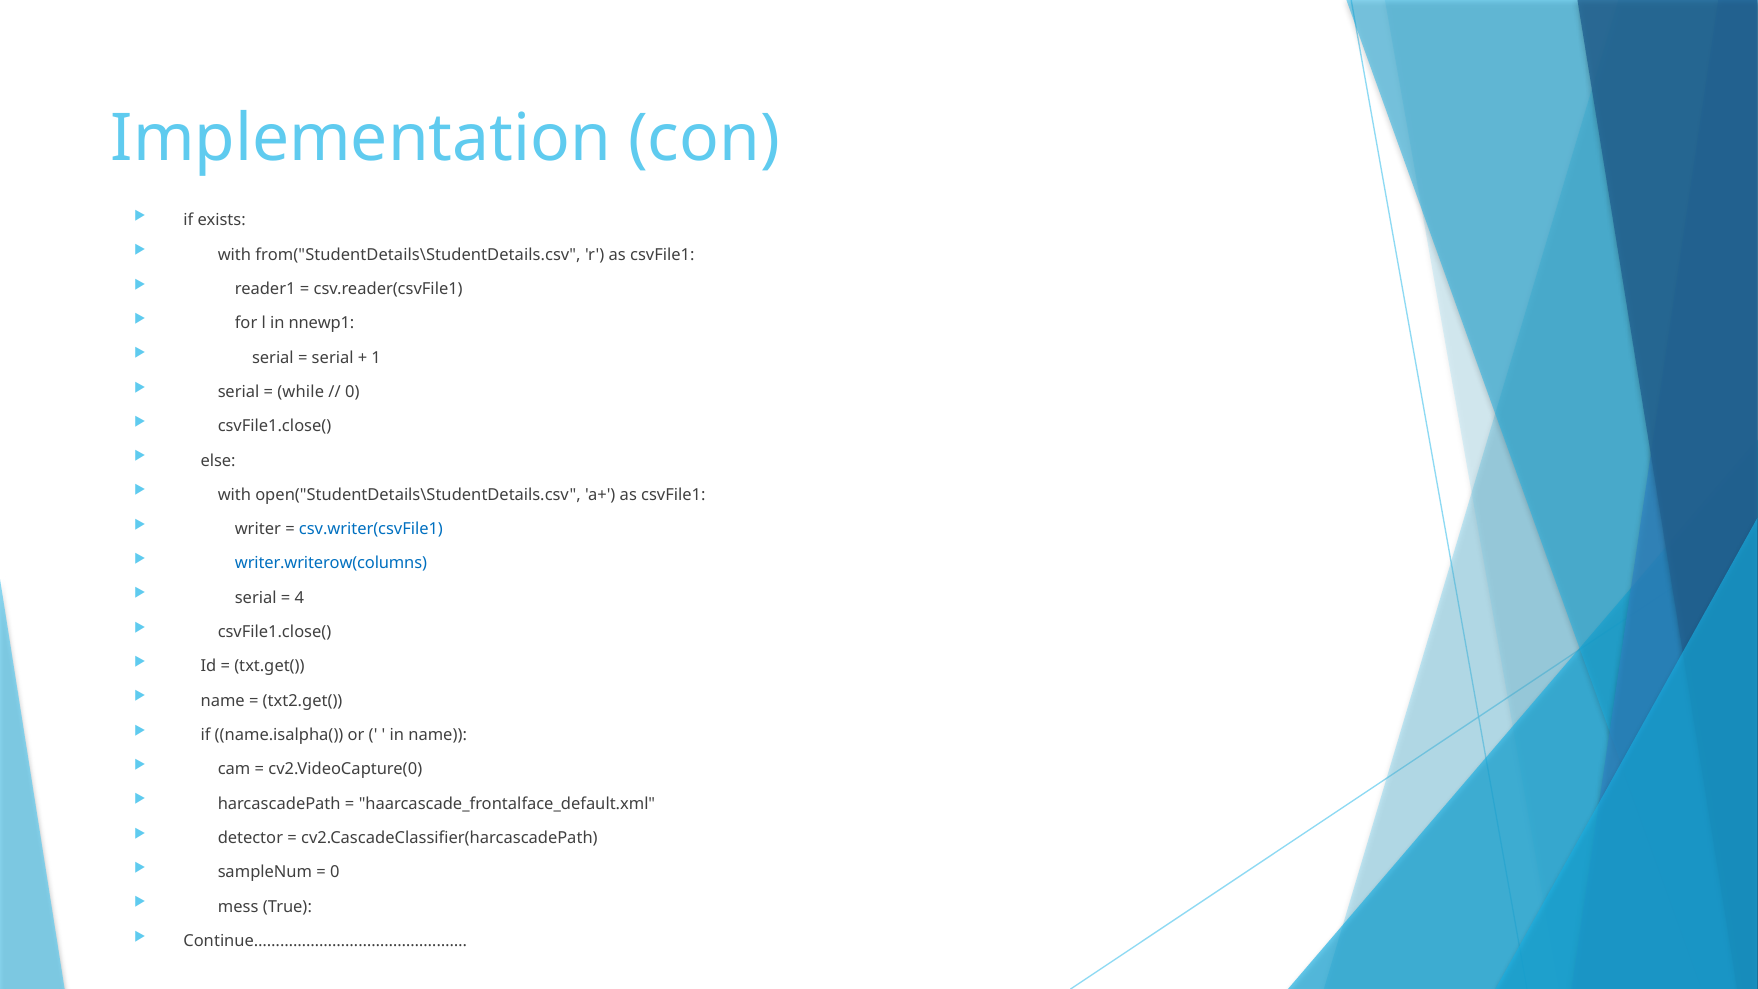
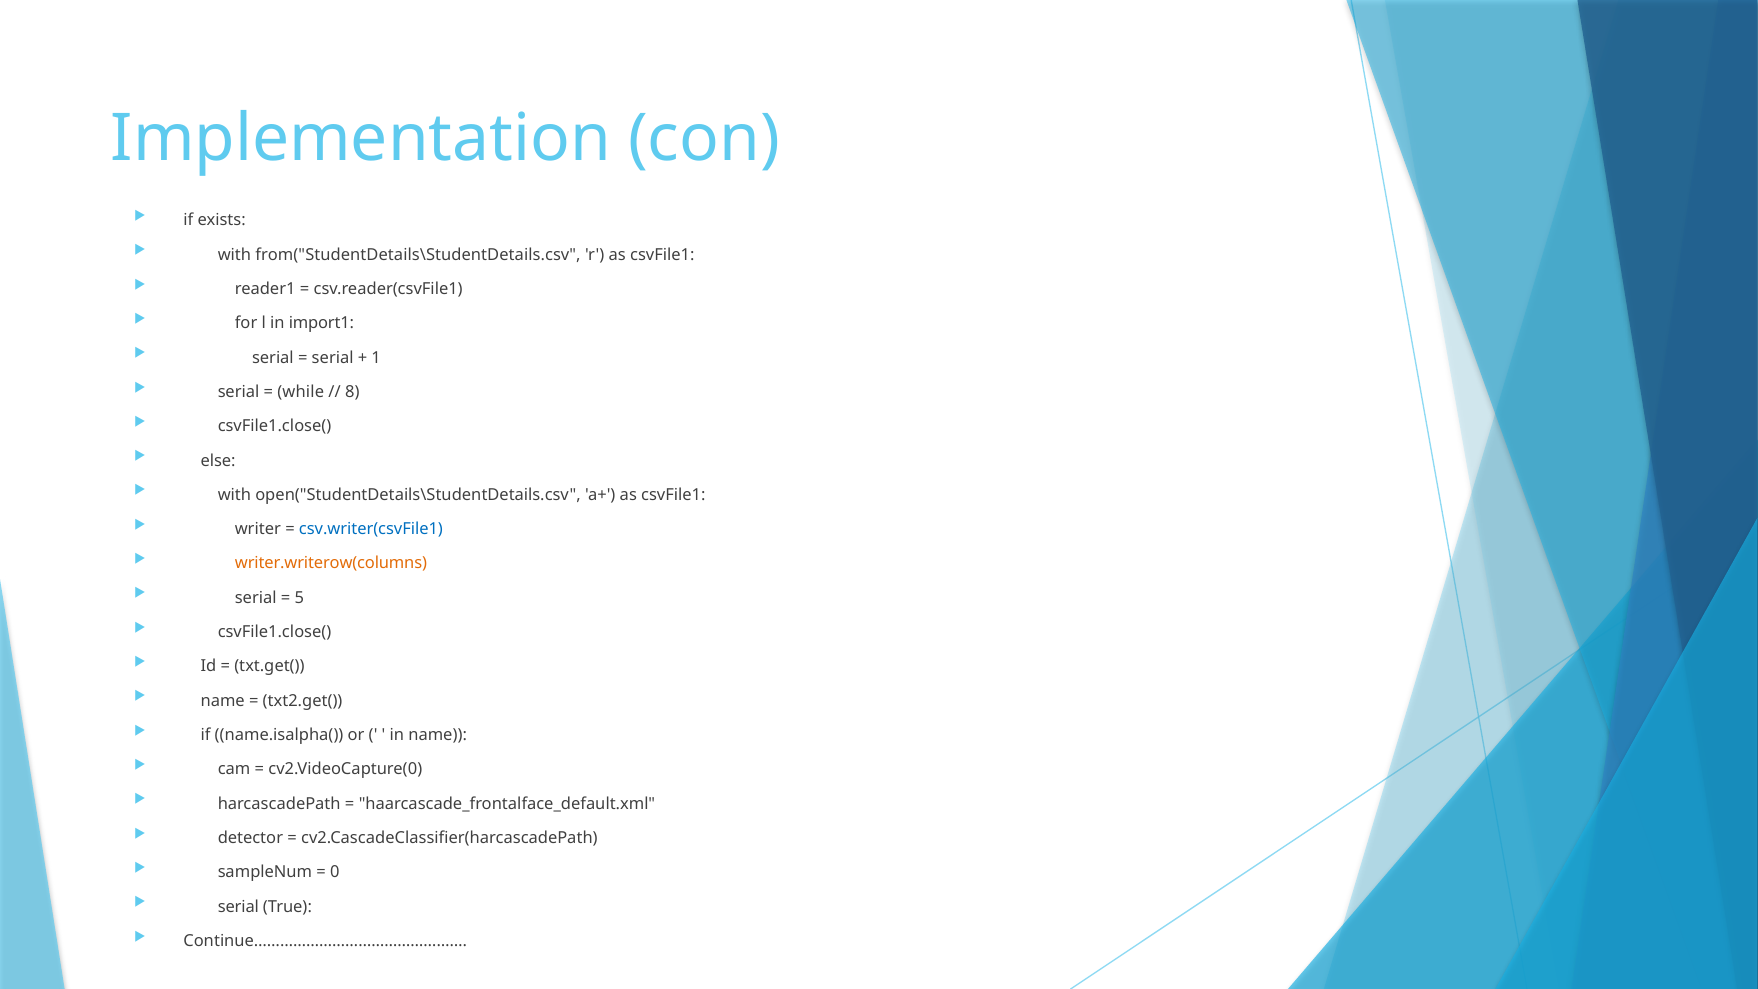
nnewp1: nnewp1 -> import1
0 at (352, 392): 0 -> 8
writer.writerow(columns colour: blue -> orange
4: 4 -> 5
mess at (238, 907): mess -> serial
